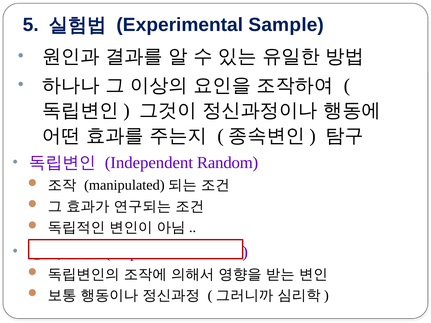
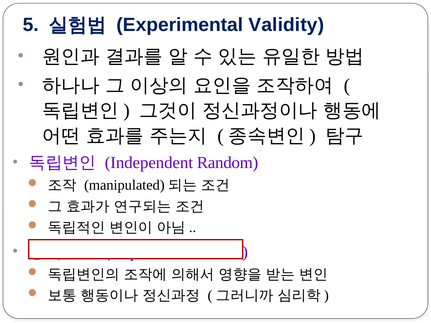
Sample: Sample -> Validity
